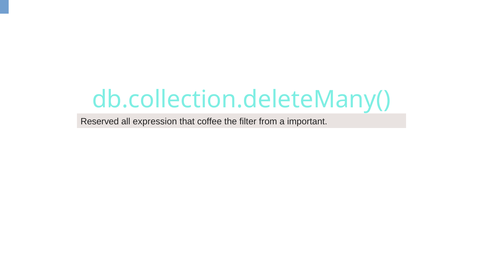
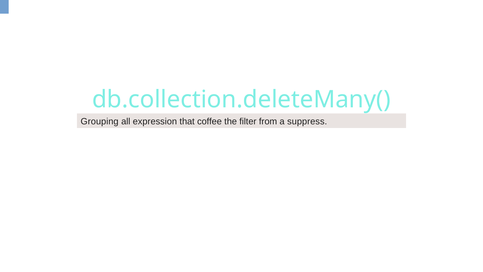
Reserved: Reserved -> Grouping
important: important -> suppress
